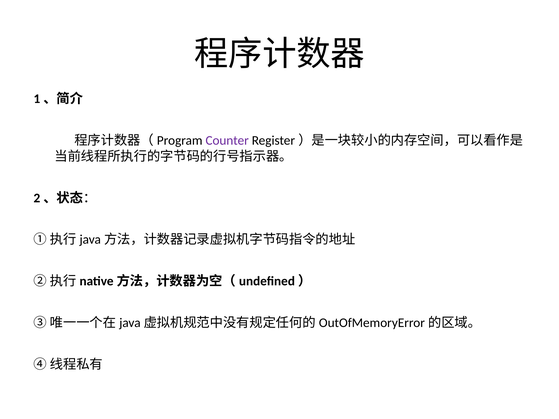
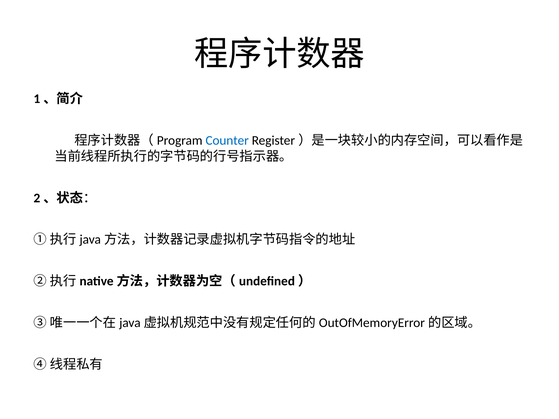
Counter colour: purple -> blue
